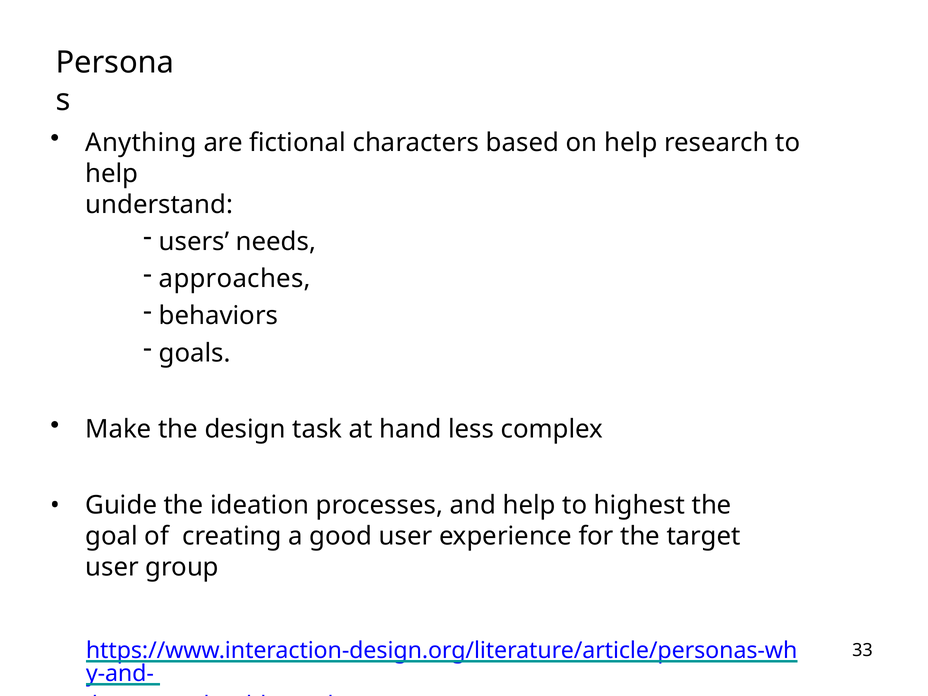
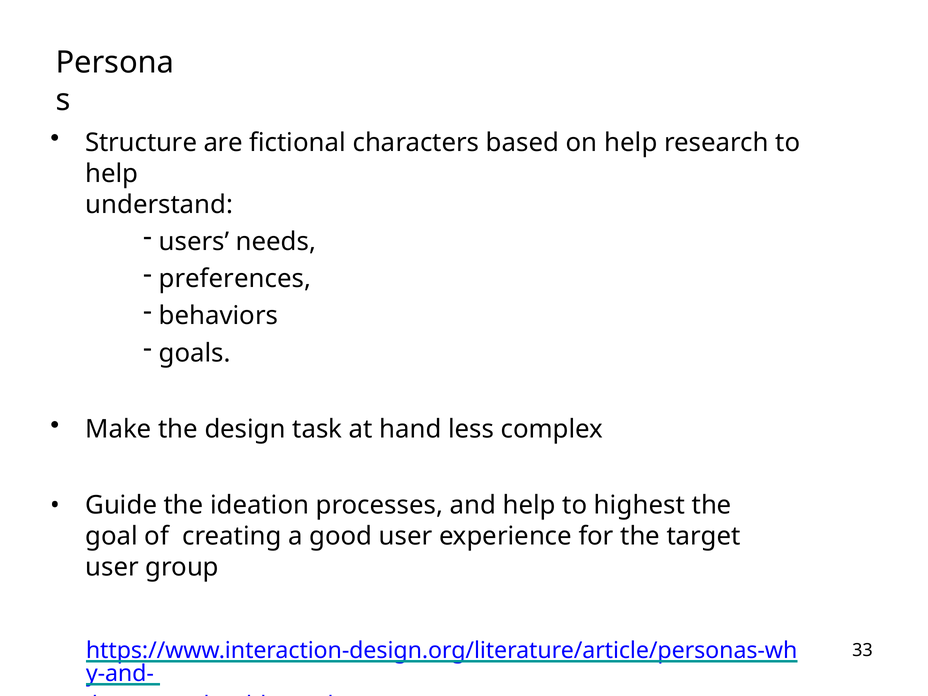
Anything: Anything -> Structure
approaches: approaches -> preferences
